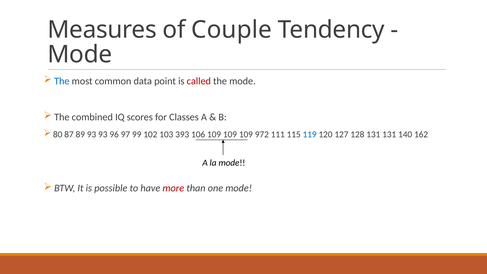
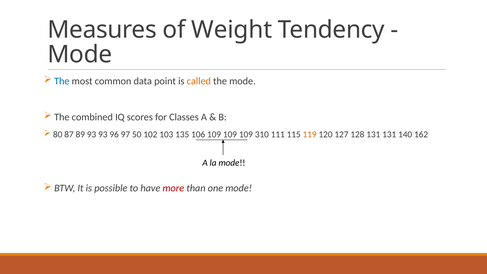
Couple: Couple -> Weight
called colour: red -> orange
99: 99 -> 50
393: 393 -> 135
972: 972 -> 310
119 colour: blue -> orange
